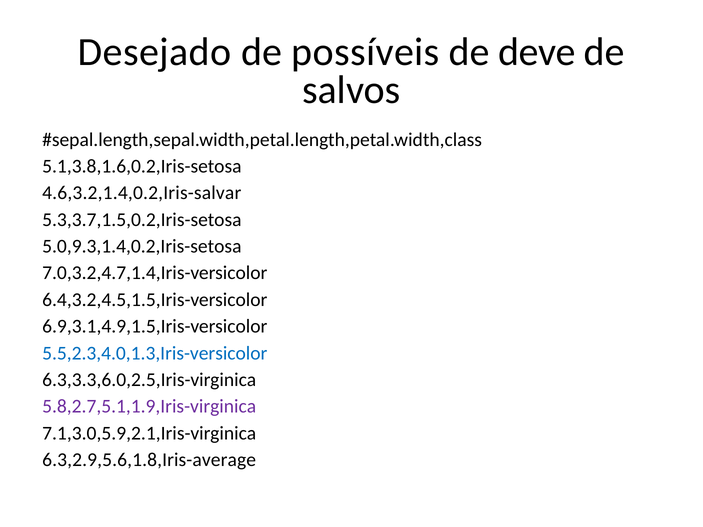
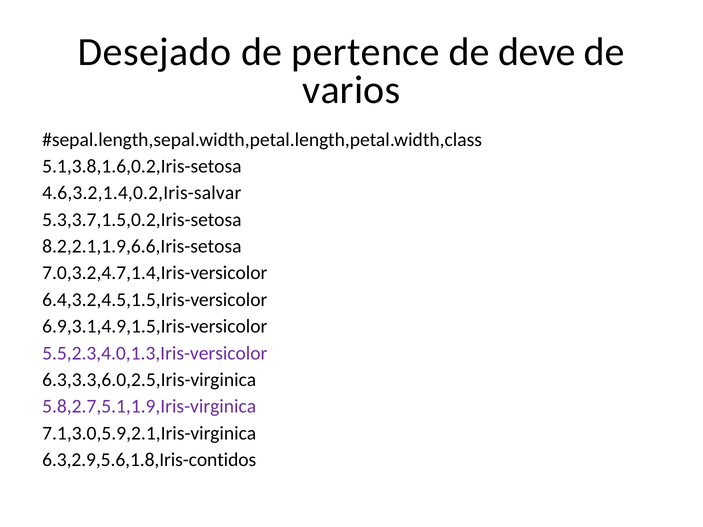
possíveis: possíveis -> pertence
salvos: salvos -> varios
5.0,9.3,1.4,0.2,Iris-setosa: 5.0,9.3,1.4,0.2,Iris-setosa -> 8.2,2.1,1.9,6.6,Iris-setosa
5.5,2.3,4.0,1.3,Iris-versicolor colour: blue -> purple
6.3,2.9,5.6,1.8,Iris-average: 6.3,2.9,5.6,1.8,Iris-average -> 6.3,2.9,5.6,1.8,Iris-contidos
